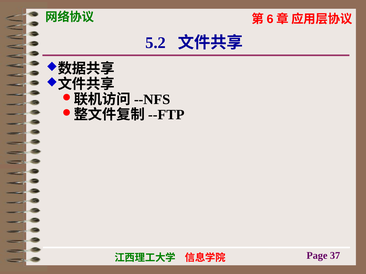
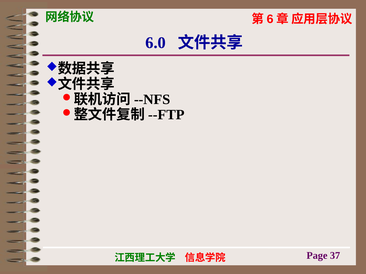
5.2: 5.2 -> 6.0
